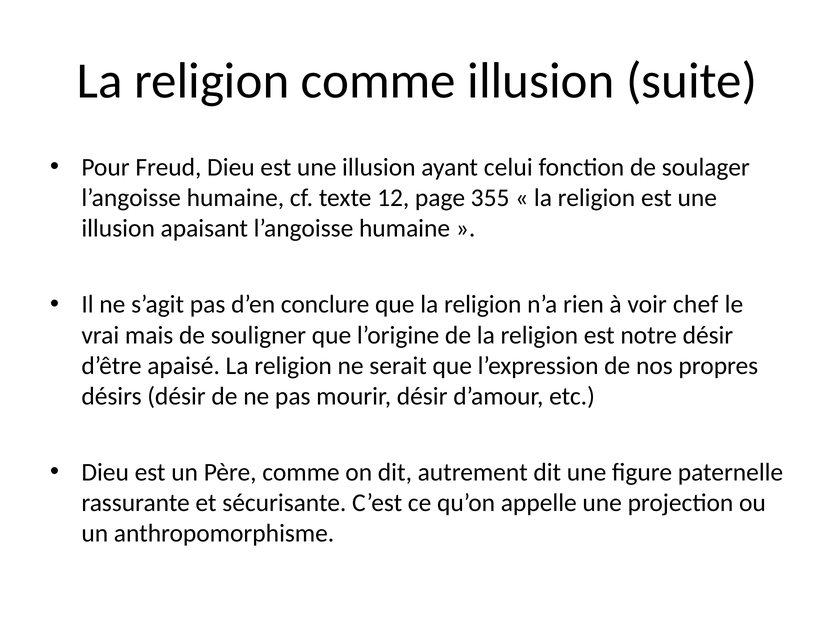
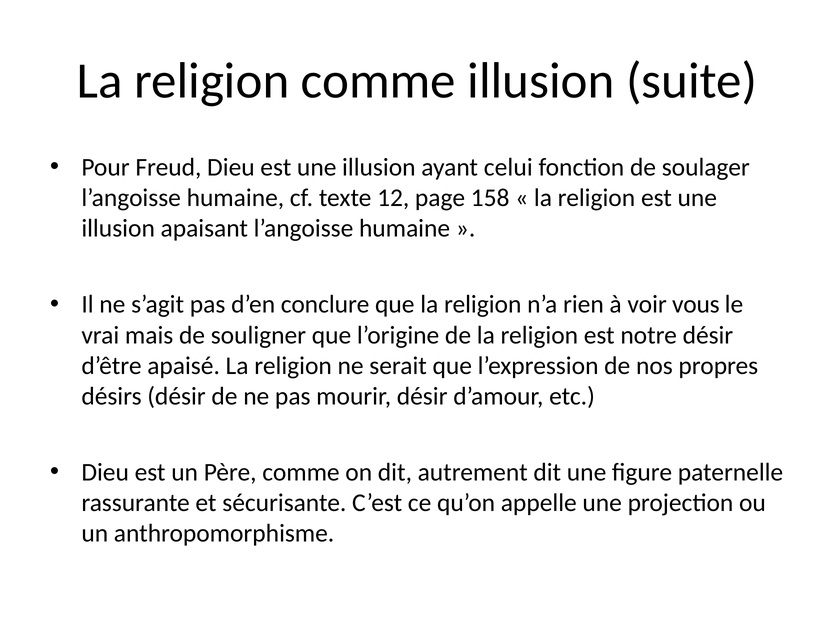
355: 355 -> 158
chef: chef -> vous
